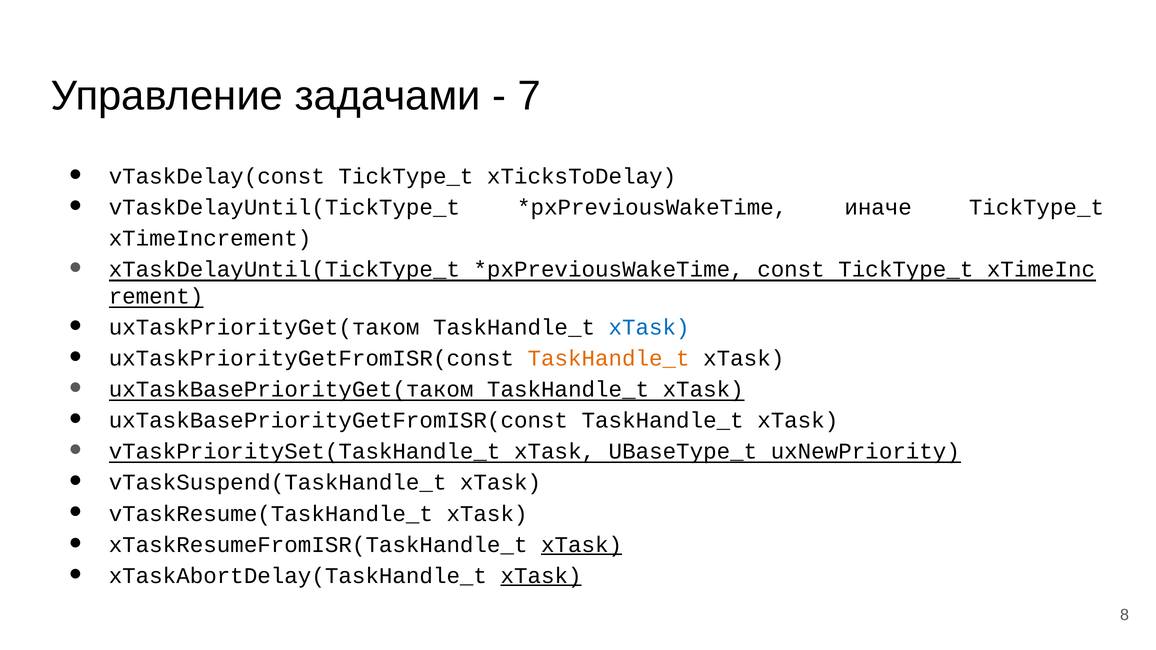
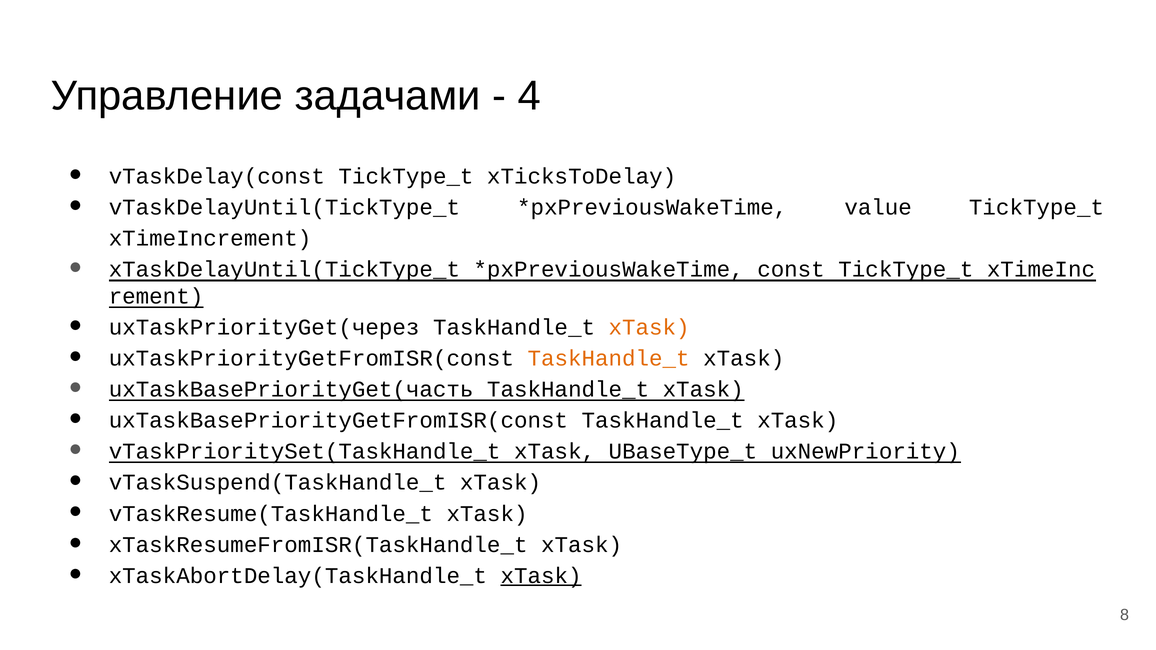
7: 7 -> 4
иначе: иначе -> value
uxTaskPriorityGet(таком: uxTaskPriorityGet(таком -> uxTaskPriorityGet(через
xTask at (649, 327) colour: blue -> orange
uxTaskBasePriorityGet(таком: uxTaskBasePriorityGet(таком -> uxTaskBasePriorityGet(часть
xTask at (582, 545) underline: present -> none
